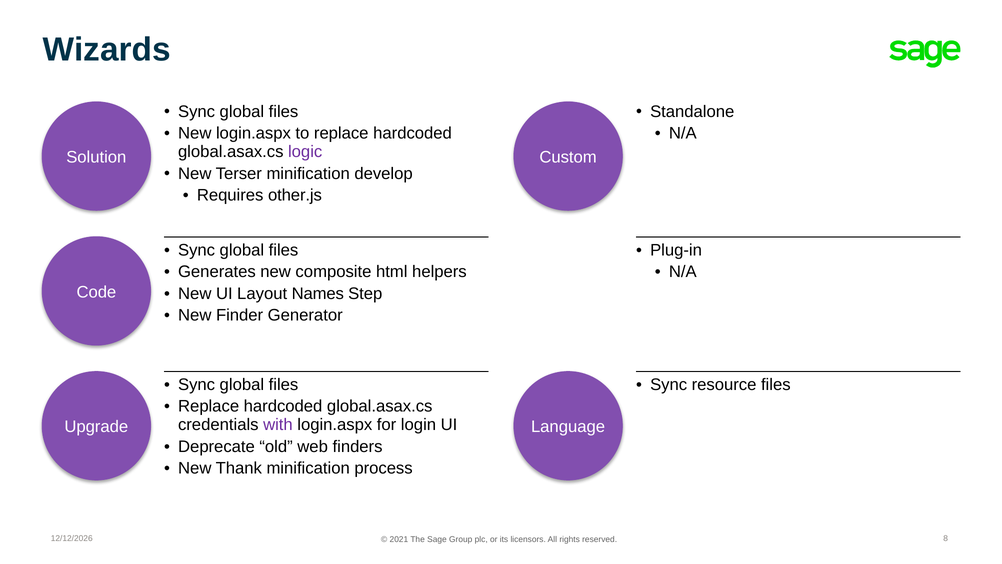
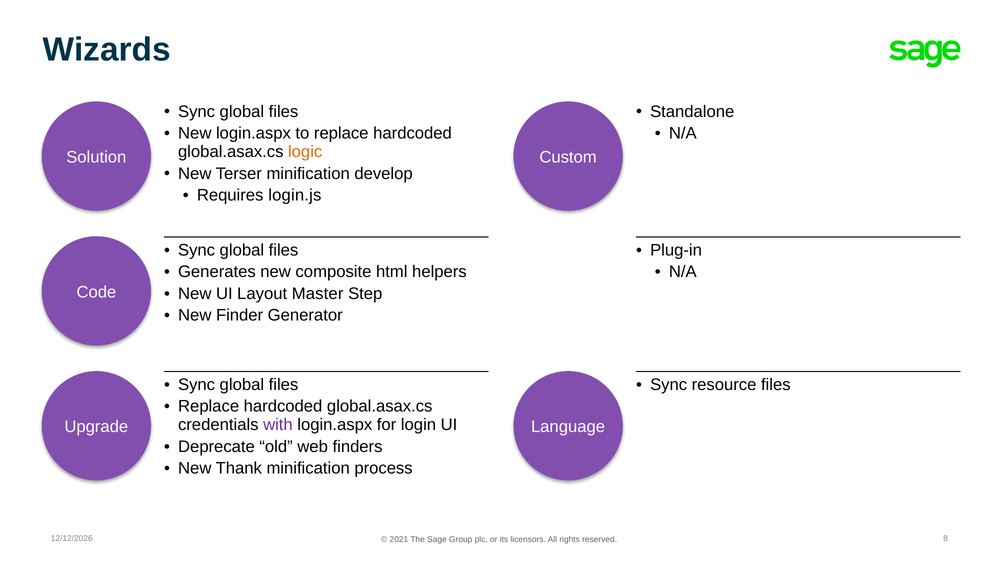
logic colour: purple -> orange
other.js: other.js -> login.js
Names: Names -> Master
